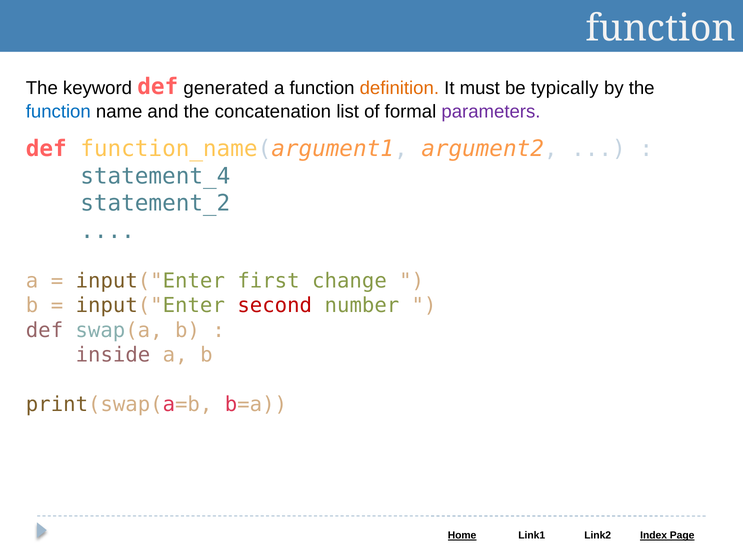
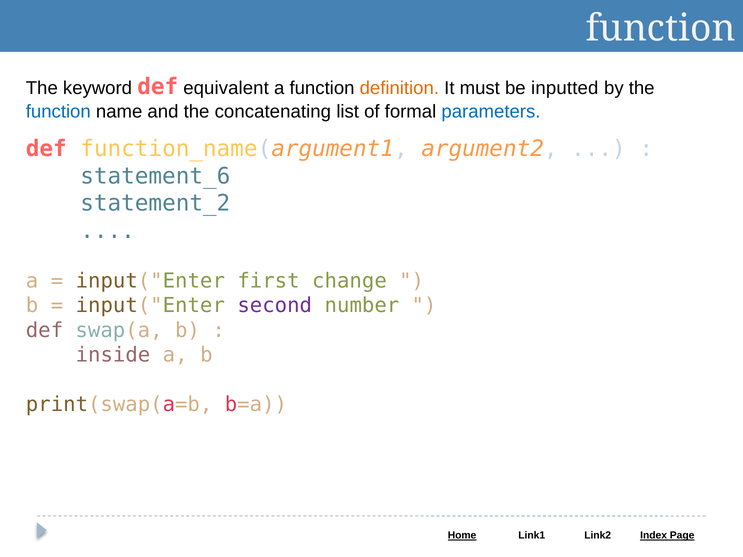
generated: generated -> equivalent
typically: typically -> inputted
concatenation: concatenation -> concatenating
parameters colour: purple -> blue
statement_4: statement_4 -> statement_6
second colour: red -> purple
